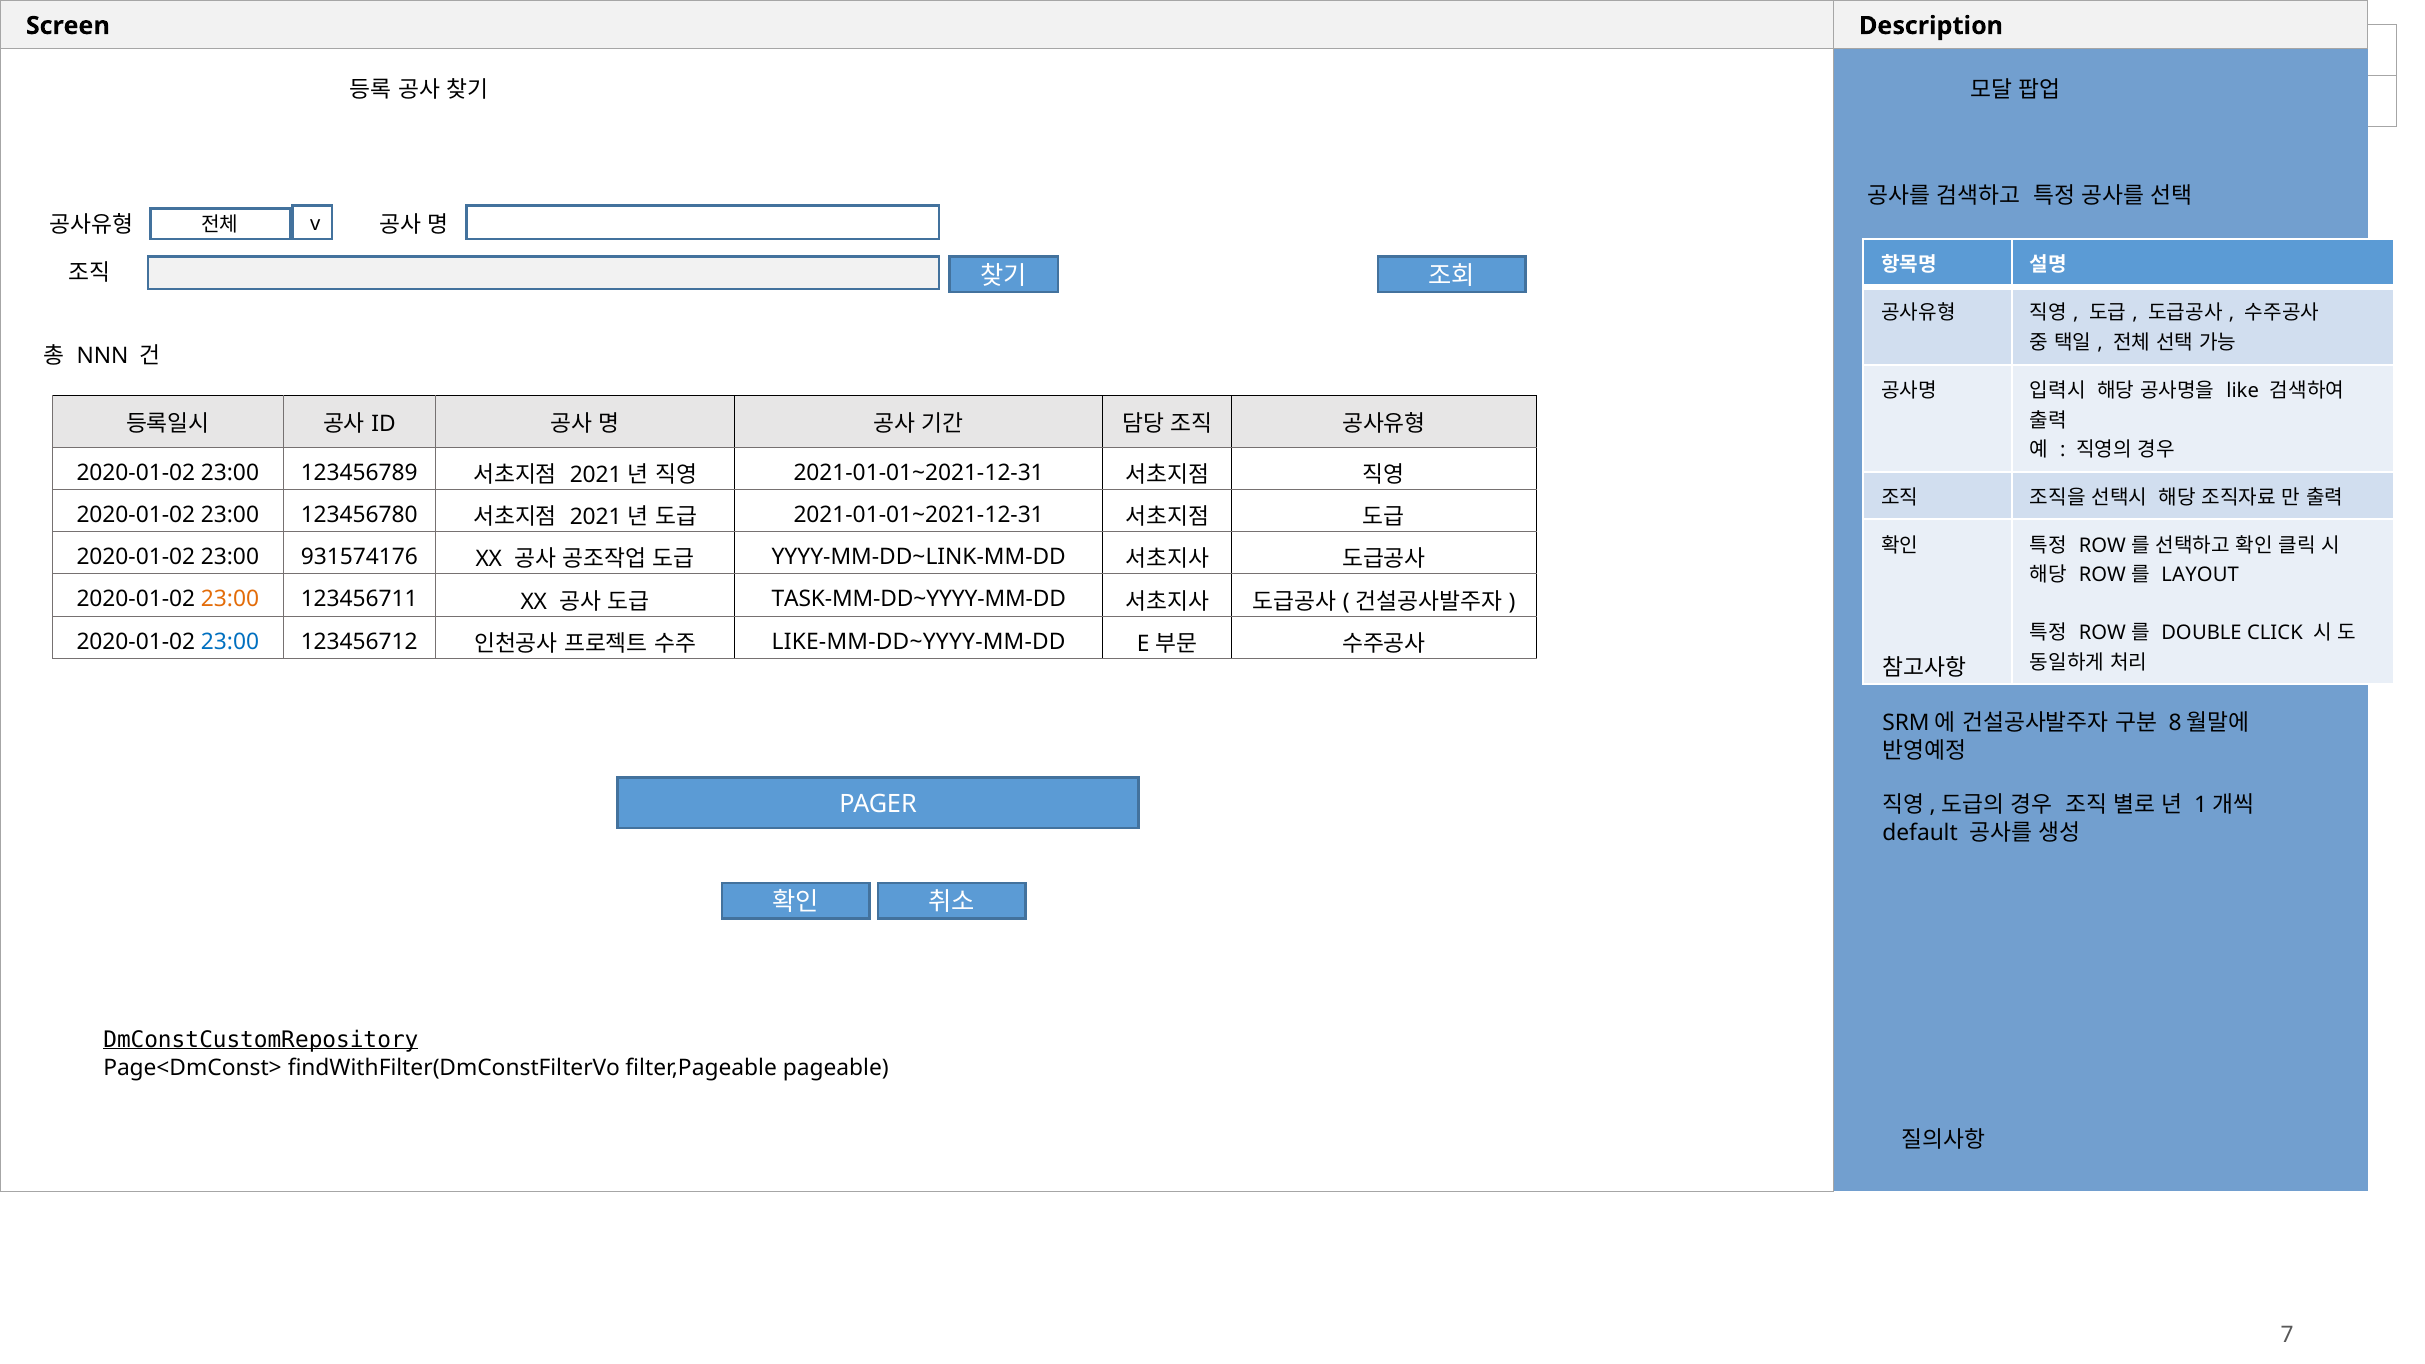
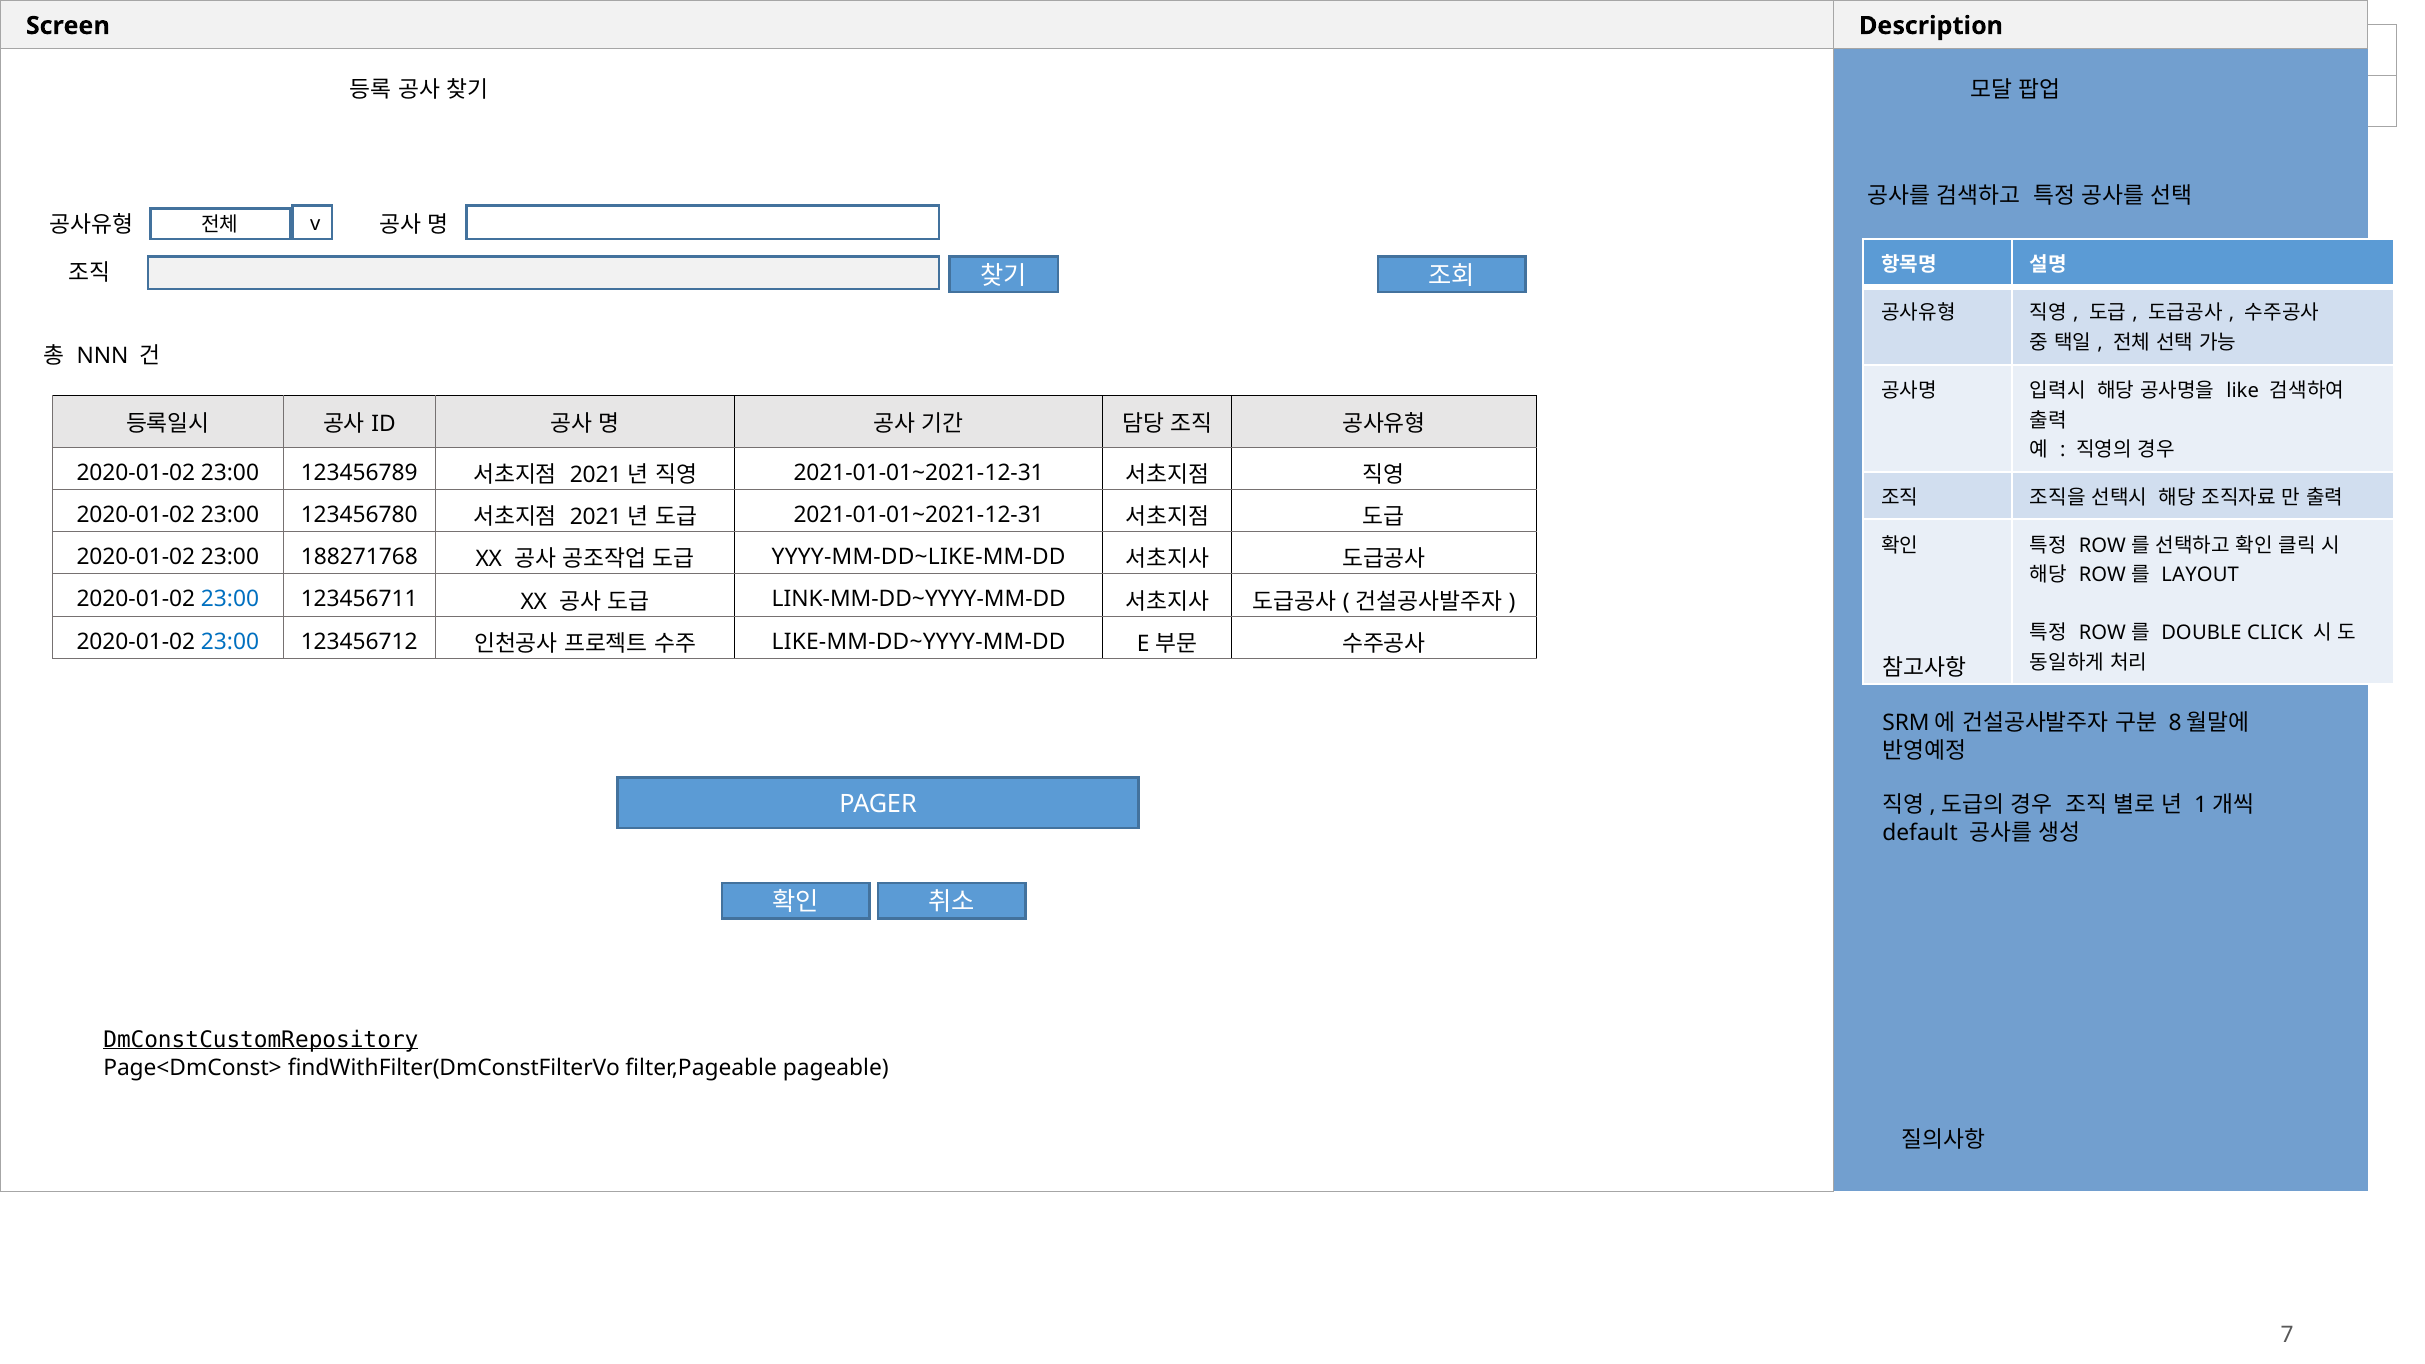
931574176: 931574176 -> 188271768
YYYY-MM-DD~LINK-MM-DD: YYYY-MM-DD~LINK-MM-DD -> YYYY-MM-DD~LIKE-MM-DD
23:00 at (230, 599) colour: orange -> blue
TASK-MM-DD~YYYY-MM-DD: TASK-MM-DD~YYYY-MM-DD -> LINK-MM-DD~YYYY-MM-DD
